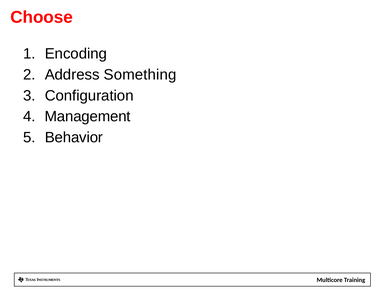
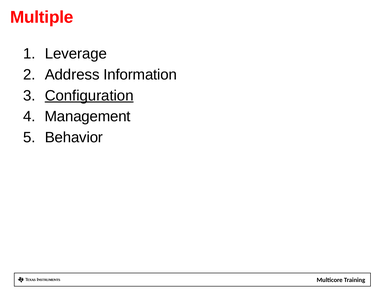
Choose: Choose -> Multiple
Encoding: Encoding -> Leverage
Something: Something -> Information
Configuration underline: none -> present
